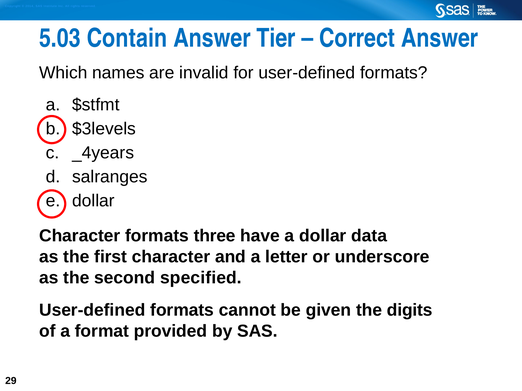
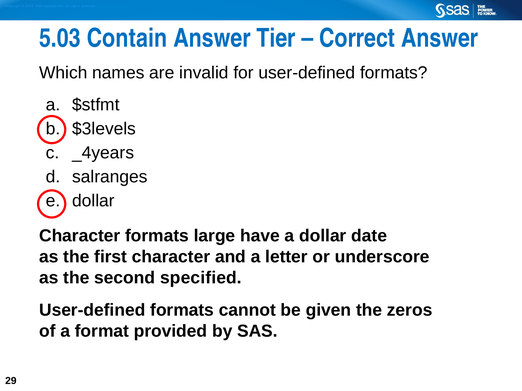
three: three -> large
data: data -> date
digits: digits -> zeros
